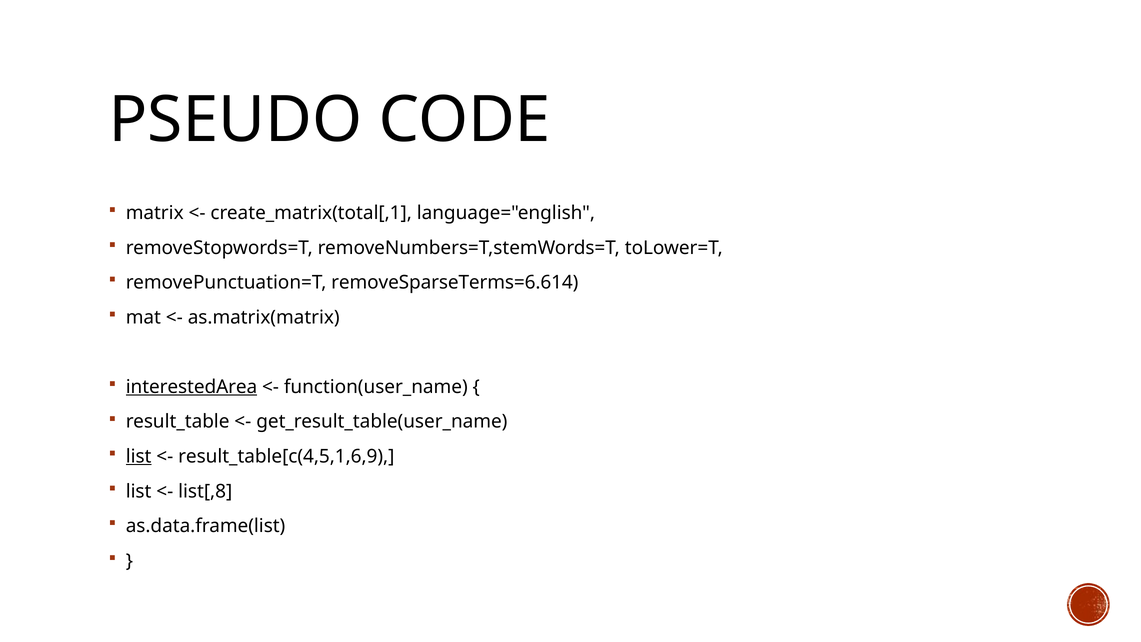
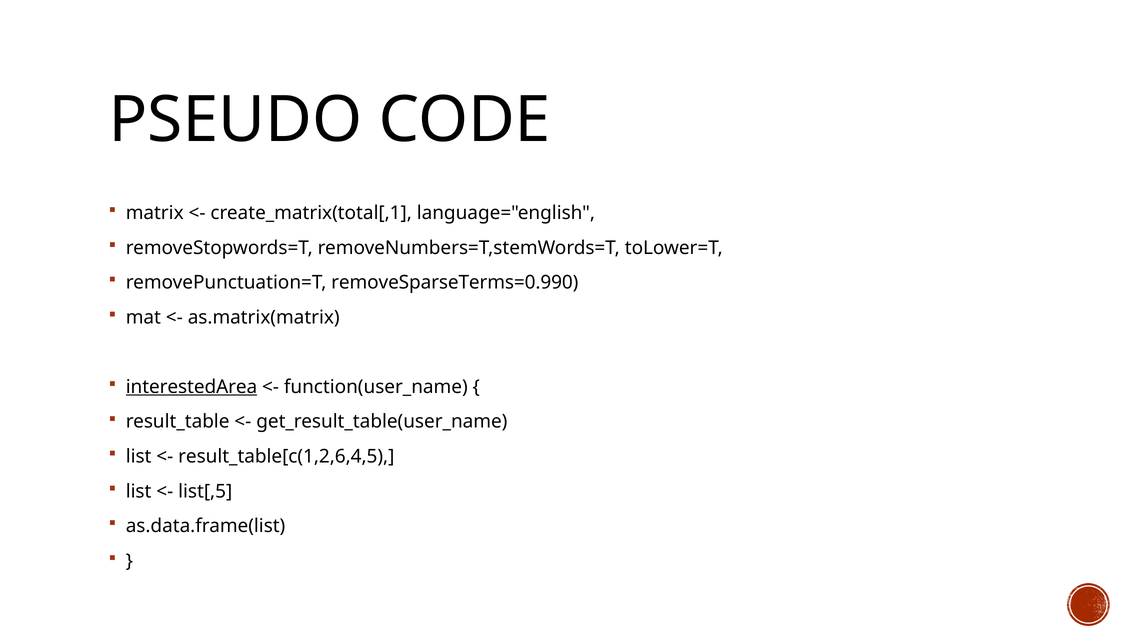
removeSparseTerms=6.614: removeSparseTerms=6.614 -> removeSparseTerms=0.990
list at (139, 456) underline: present -> none
result_table[c(4,5,1,6,9: result_table[c(4,5,1,6,9 -> result_table[c(1,2,6,4,5
list[,8: list[,8 -> list[,5
